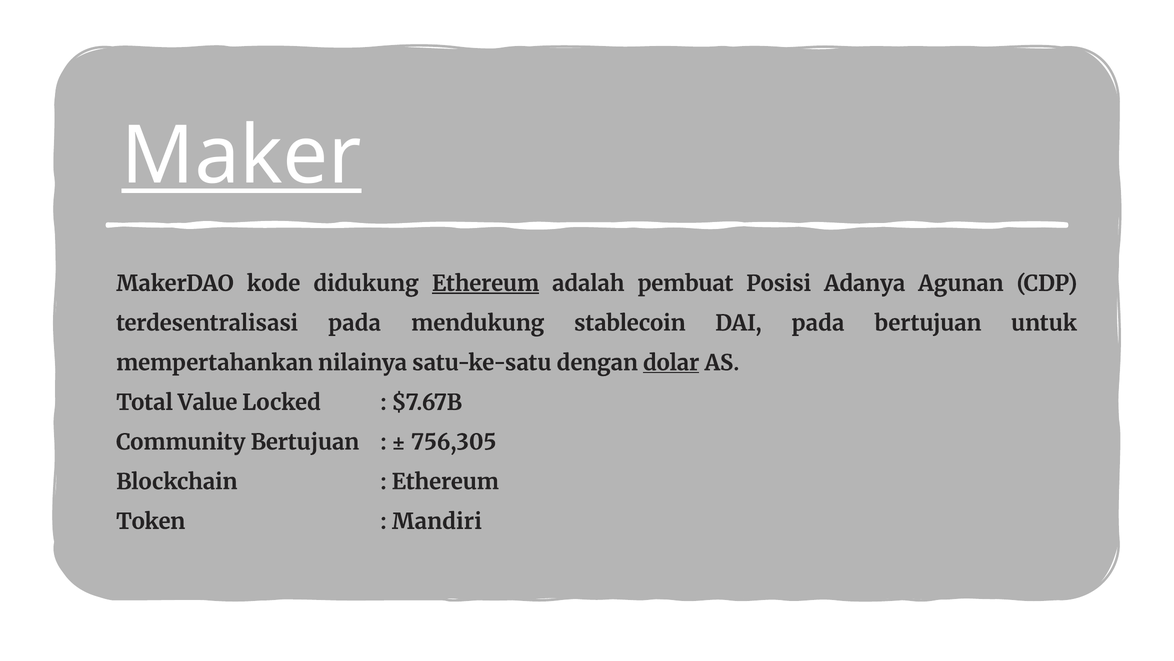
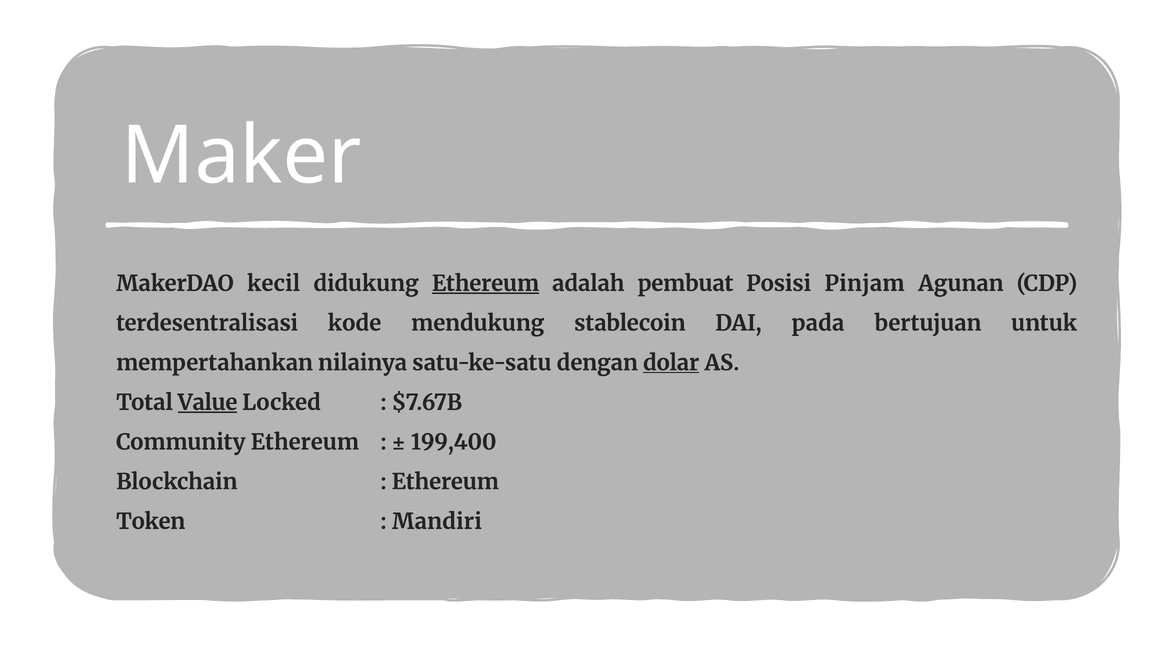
Maker underline: present -> none
kode: kode -> kecil
Adanya: Adanya -> Pinjam
terdesentralisasi pada: pada -> kode
Value underline: none -> present
Community Bertujuan: Bertujuan -> Ethereum
756,305: 756,305 -> 199,400
